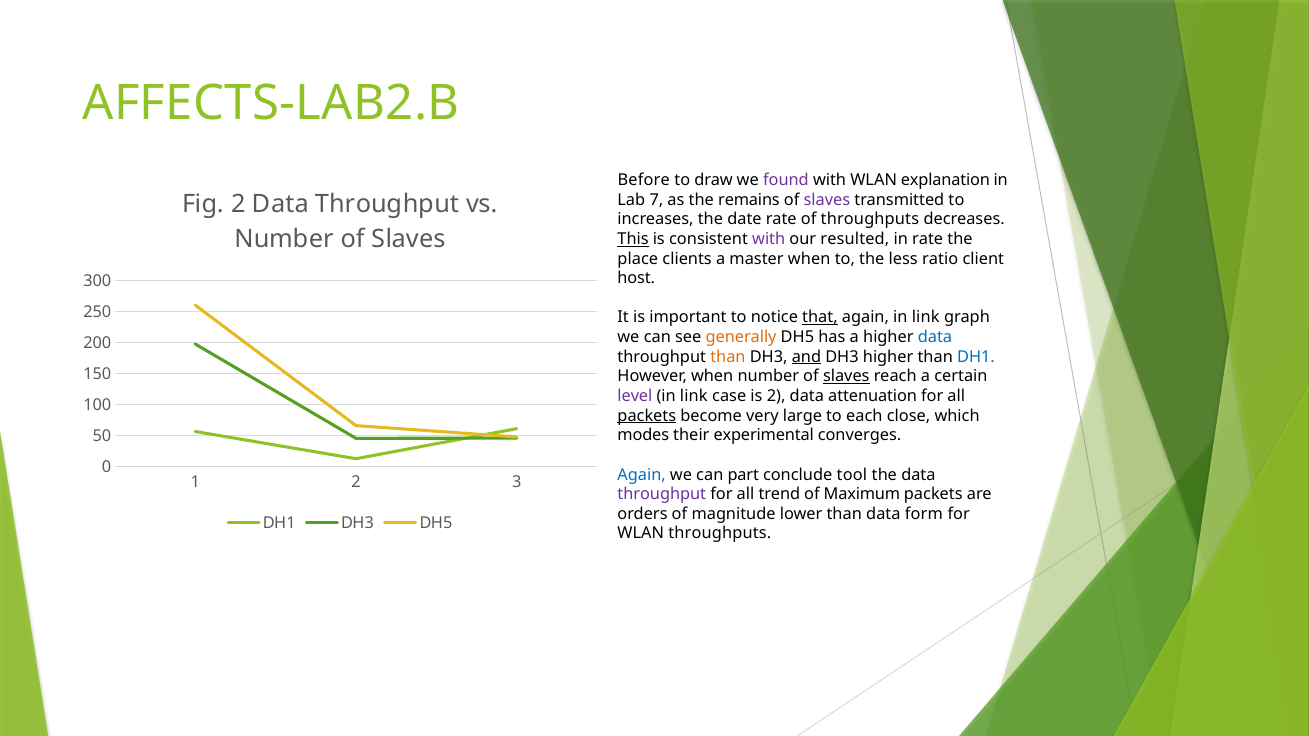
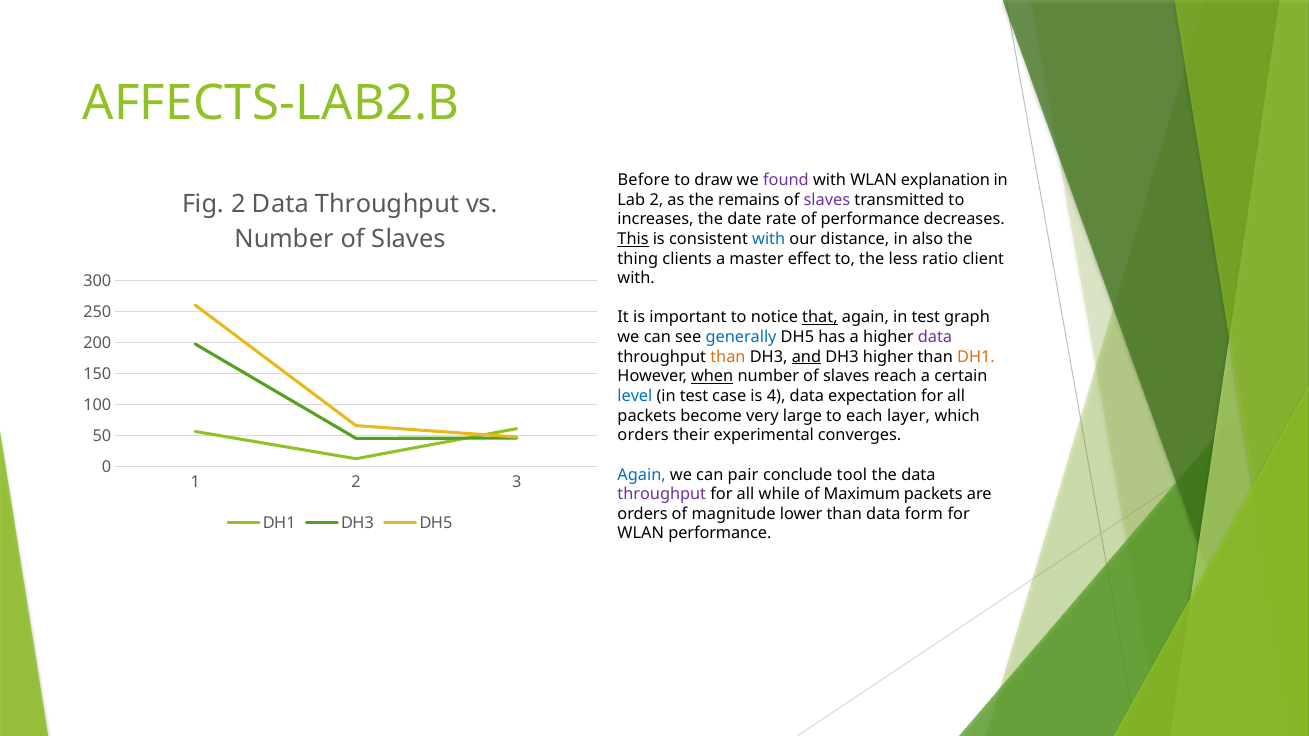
Lab 7: 7 -> 2
of throughputs: throughputs -> performance
with at (769, 239) colour: purple -> blue
resulted: resulted -> distance
in rate: rate -> also
place: place -> thing
master when: when -> effect
host at (636, 278): host -> with
again in link: link -> test
generally colour: orange -> blue
data at (935, 337) colour: blue -> purple
DH1 at (976, 357) colour: blue -> orange
when at (712, 377) underline: none -> present
slaves at (846, 377) underline: present -> none
level colour: purple -> blue
link at (694, 396): link -> test
is 2: 2 -> 4
attenuation: attenuation -> expectation
packets at (647, 416) underline: present -> none
close: close -> layer
modes at (643, 436): modes -> orders
part: part -> pair
trend: trend -> while
WLAN throughputs: throughputs -> performance
